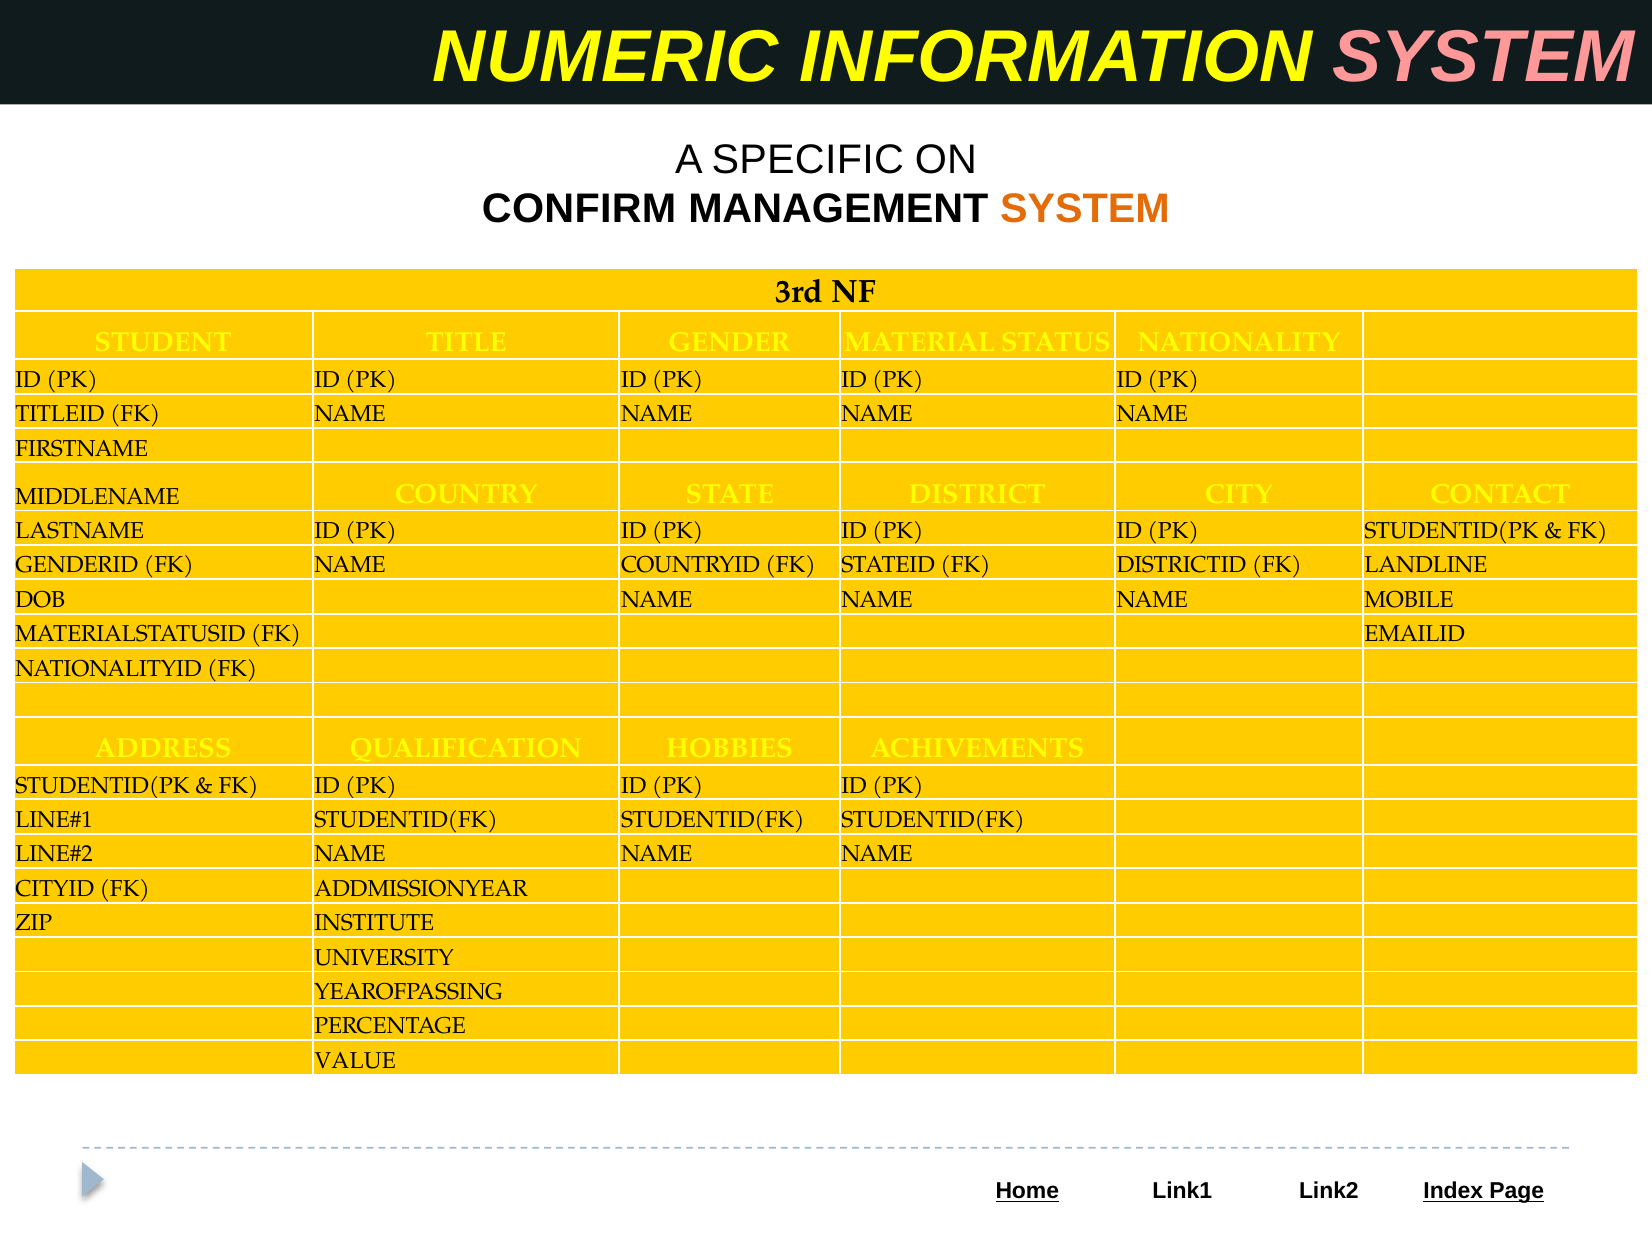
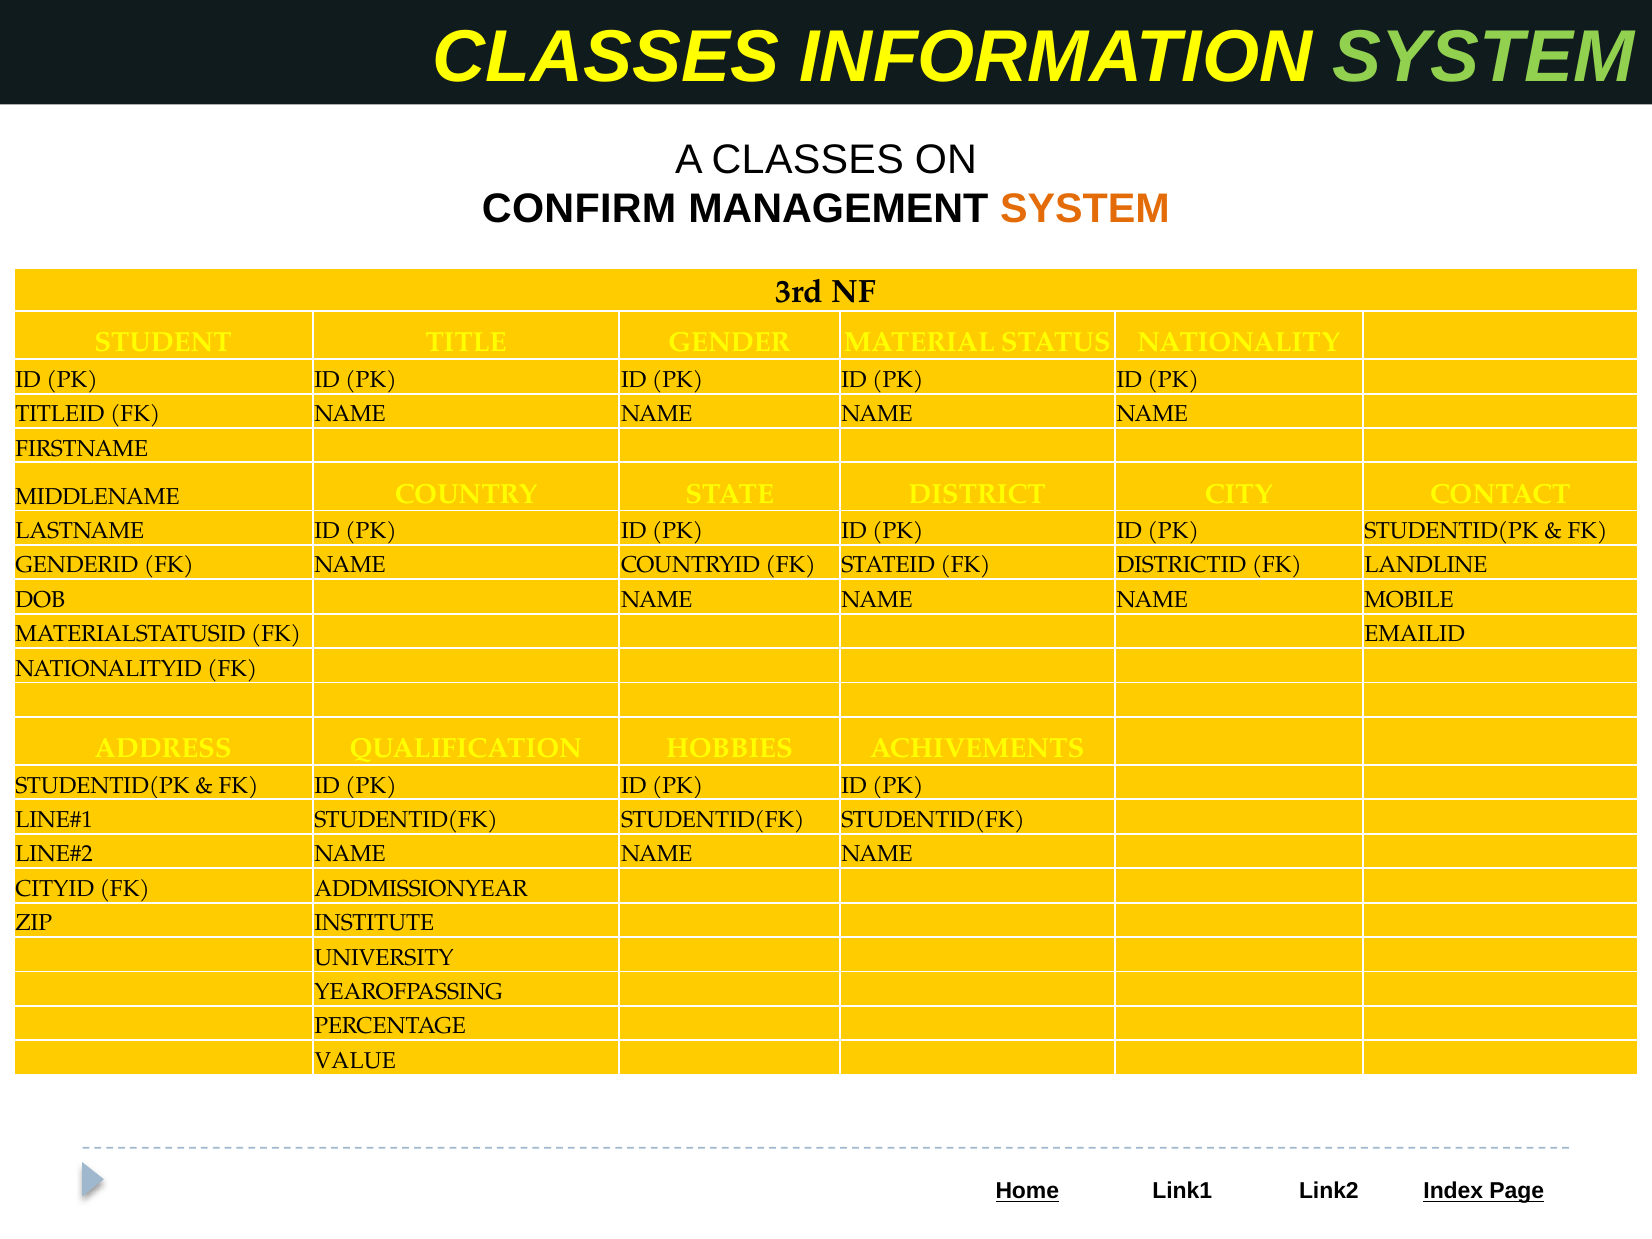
NUMERIC at (605, 57): NUMERIC -> CLASSES
SYSTEM at (1483, 57) colour: pink -> light green
A SPECIFIC: SPECIFIC -> CLASSES
